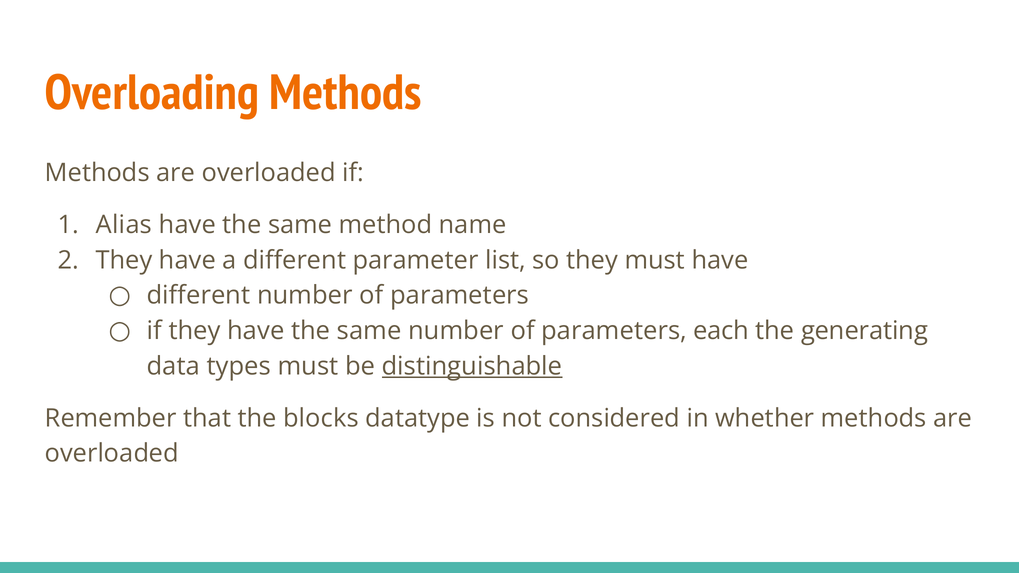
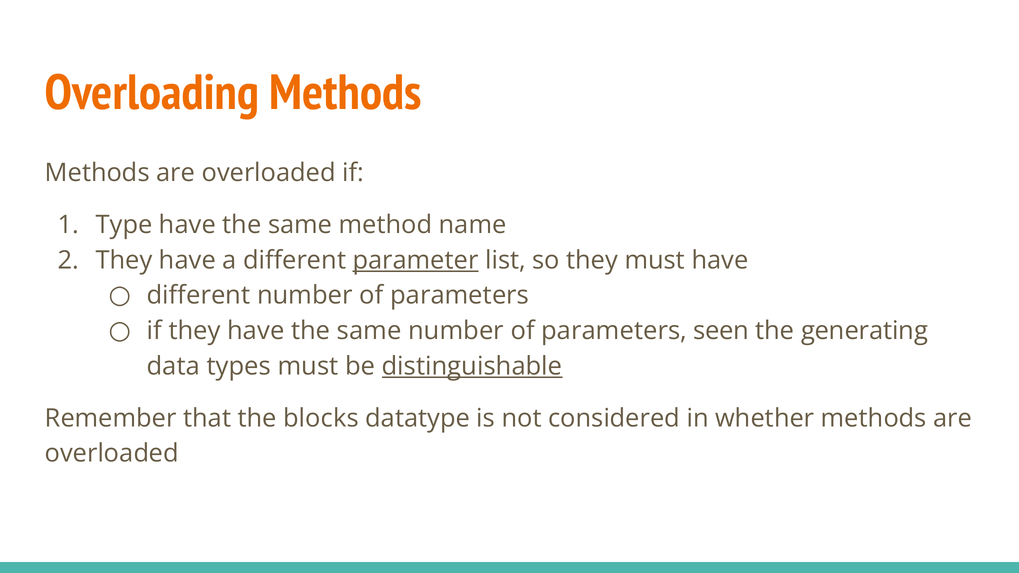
Alias: Alias -> Type
parameter underline: none -> present
each: each -> seen
